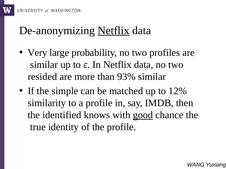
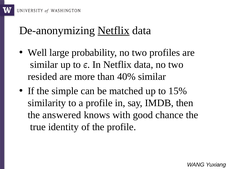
Very: Very -> Well
93%: 93% -> 40%
12%: 12% -> 15%
identified: identified -> answered
good underline: present -> none
